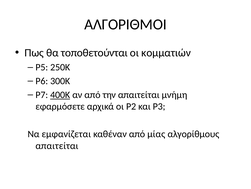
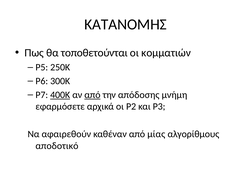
ΑΛΓΟΡΙΘΜΟΙ: ΑΛΓΟΡΙΘΜΟΙ -> ΚΑΤΑΝΟΜΗΣ
από at (92, 94) underline: none -> present
την απαιτείται: απαιτείται -> απόδοσης
εμφανίζεται: εμφανίζεται -> αφαιρεθούν
απαιτείται at (57, 145): απαιτείται -> αποδοτικό
